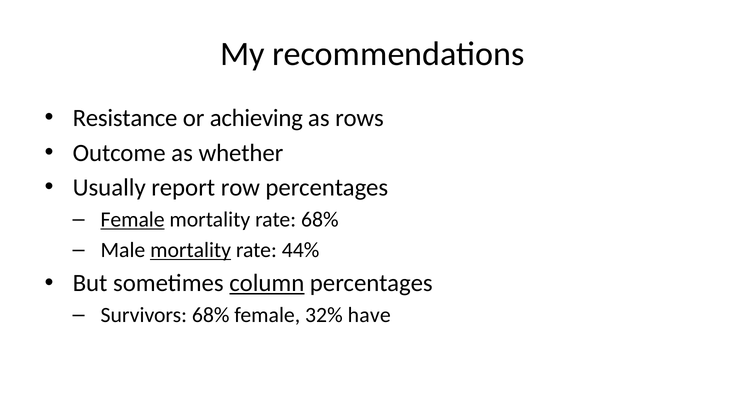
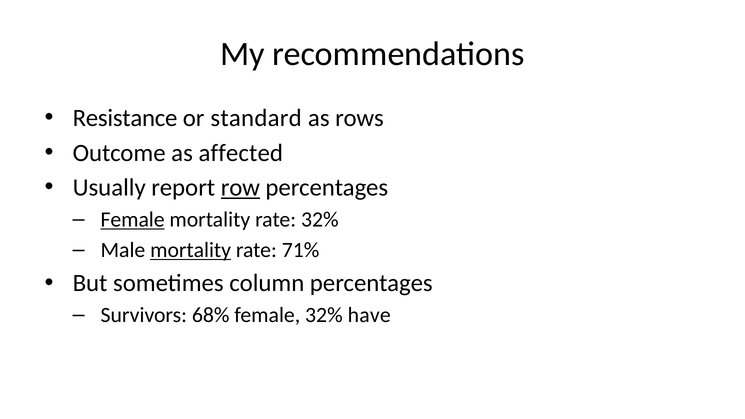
achieving: achieving -> standard
whether: whether -> affected
row underline: none -> present
rate 68%: 68% -> 32%
44%: 44% -> 71%
column underline: present -> none
